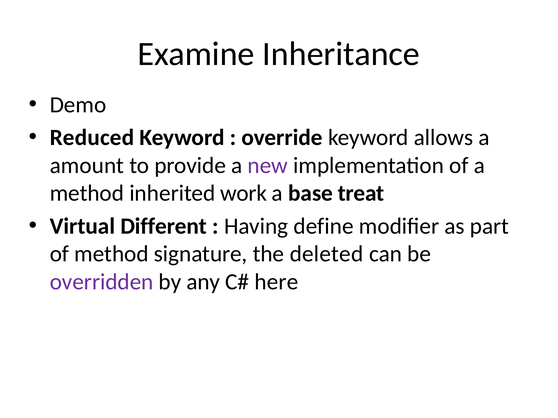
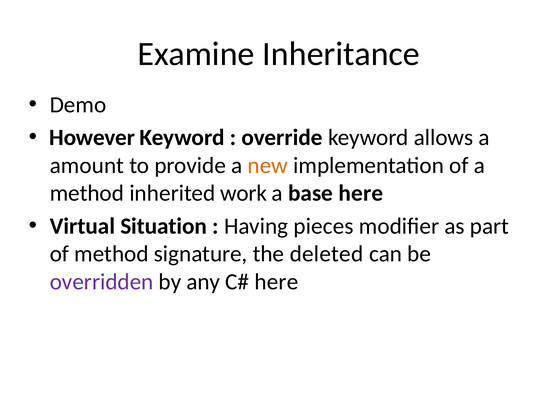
Reduced: Reduced -> However
new colour: purple -> orange
base treat: treat -> here
Different: Different -> Situation
define: define -> pieces
